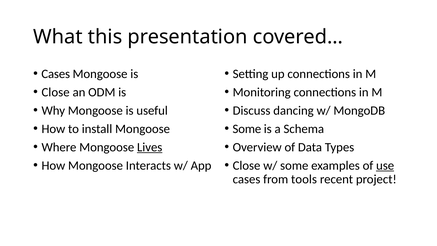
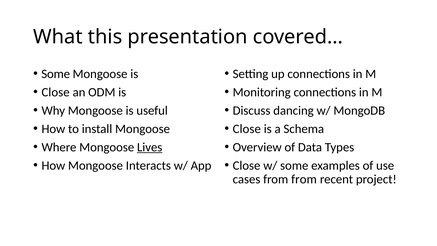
Cases at (56, 74): Cases -> Some
Some at (247, 129): Some -> Close
use underline: present -> none
from tools: tools -> from
